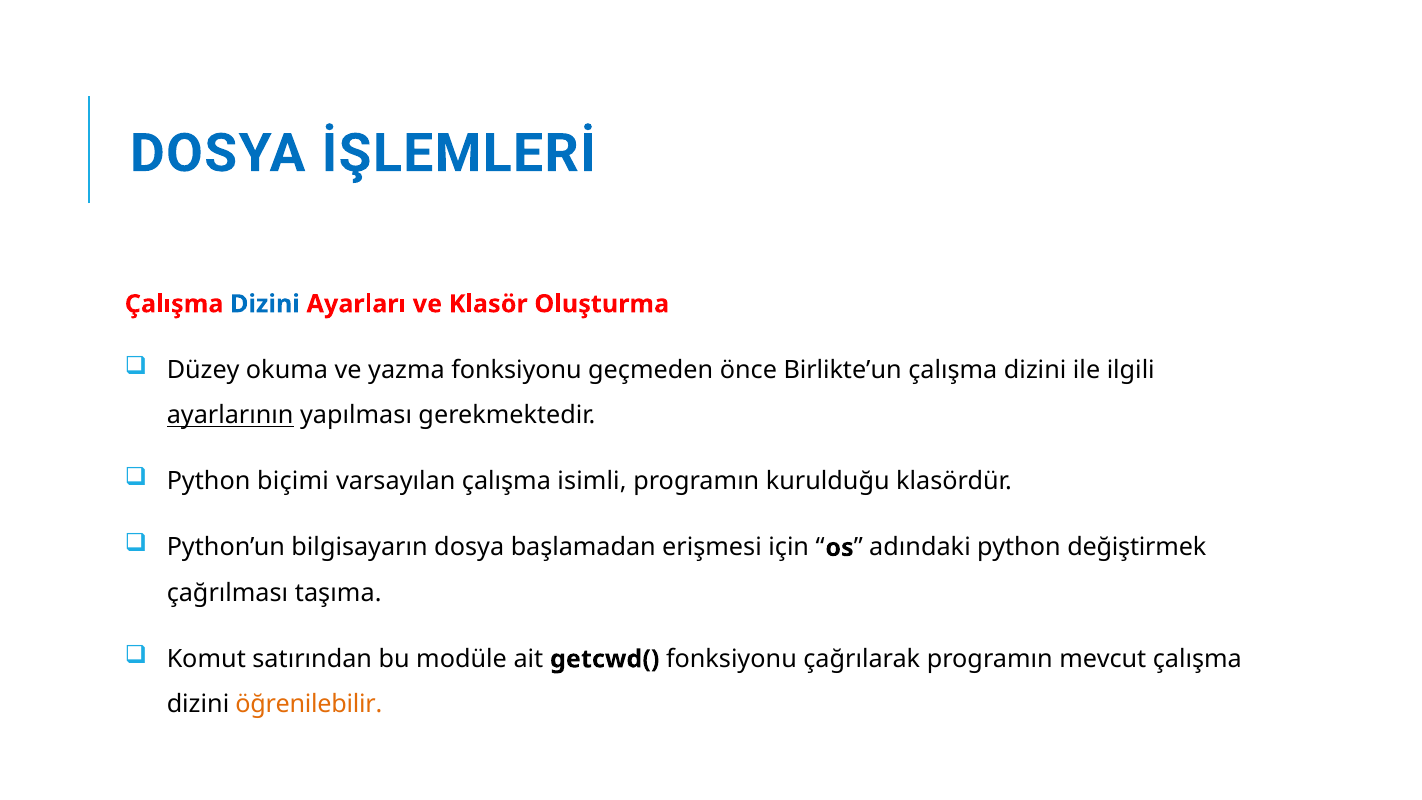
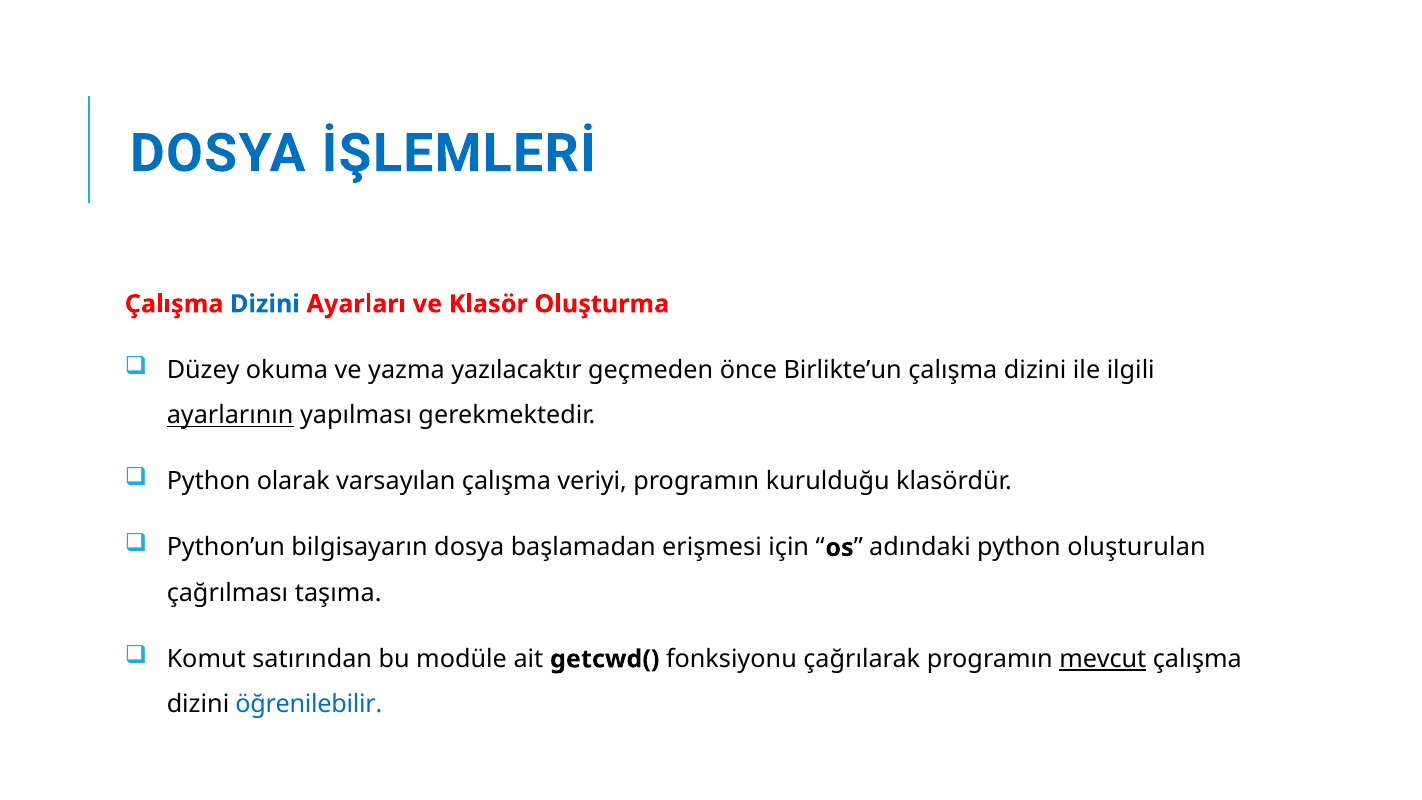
yazma fonksiyonu: fonksiyonu -> yazılacaktır
biçimi: biçimi -> olarak
isimli: isimli -> veriyi
değiştirmek: değiştirmek -> oluşturulan
mevcut underline: none -> present
öğrenilebilir colour: orange -> blue
